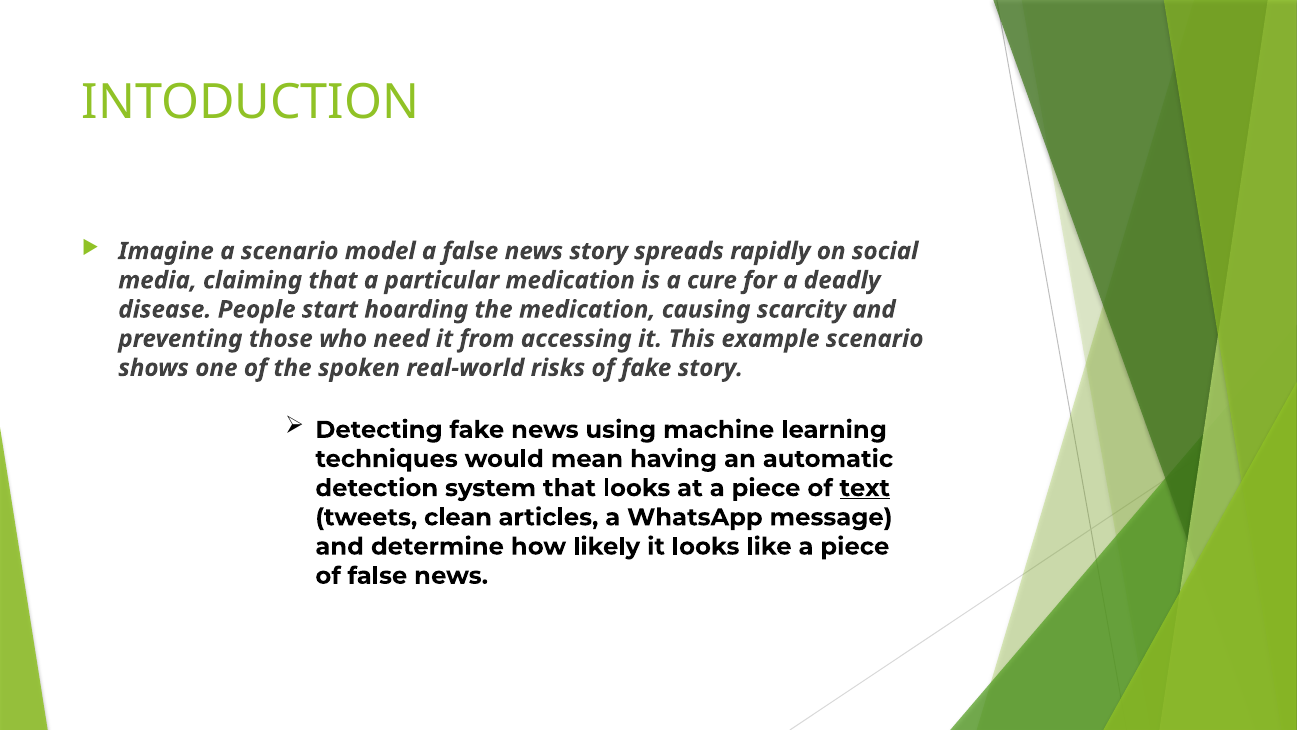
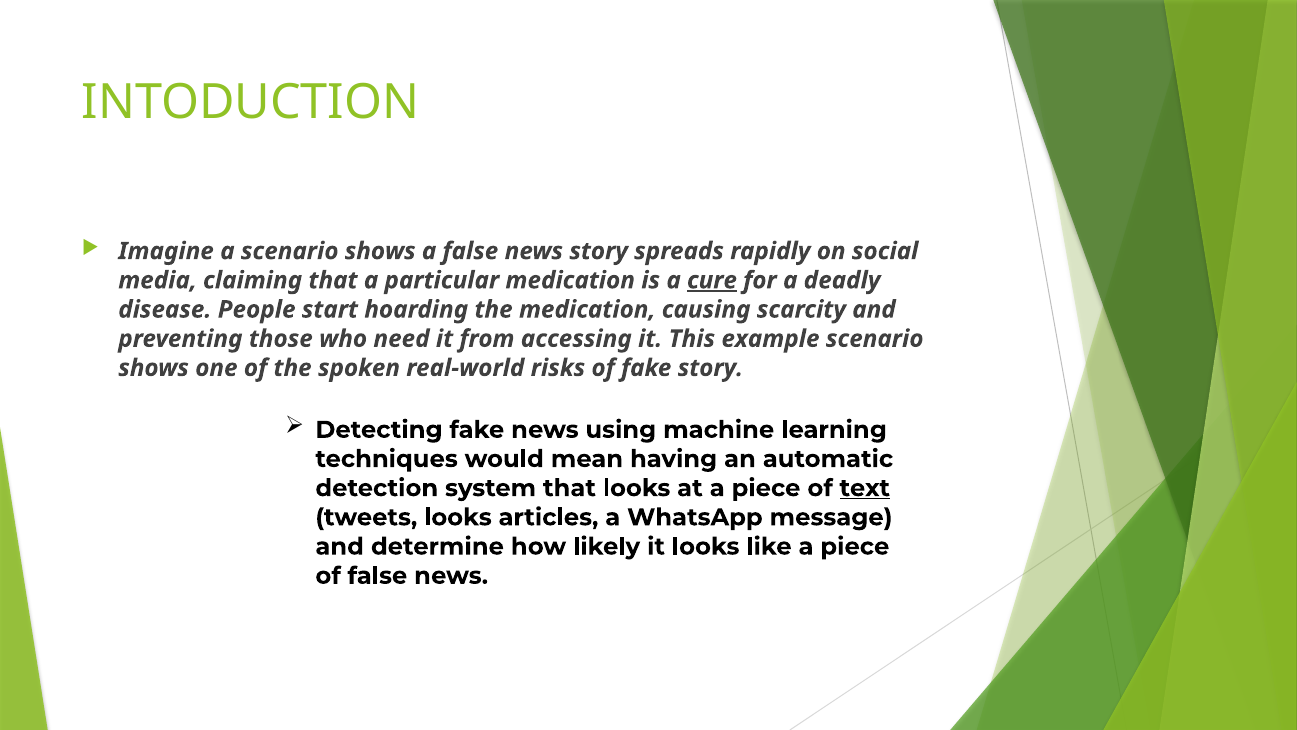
a scenario model: model -> shows
cure underline: none -> present
tweets clean: clean -> looks
